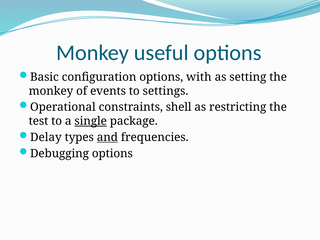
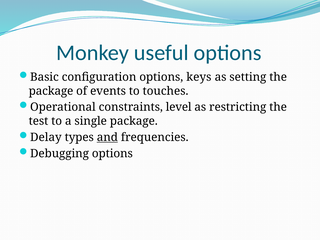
with: with -> keys
monkey at (51, 91): monkey -> package
settings: settings -> touches
shell: shell -> level
single underline: present -> none
